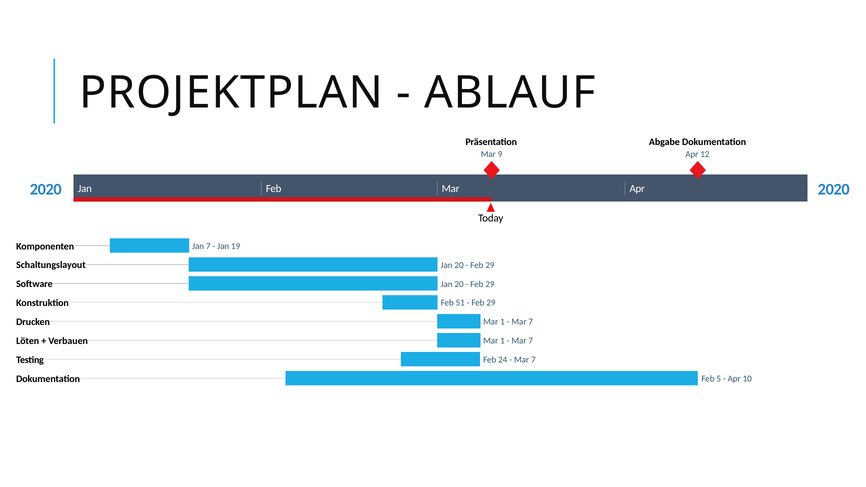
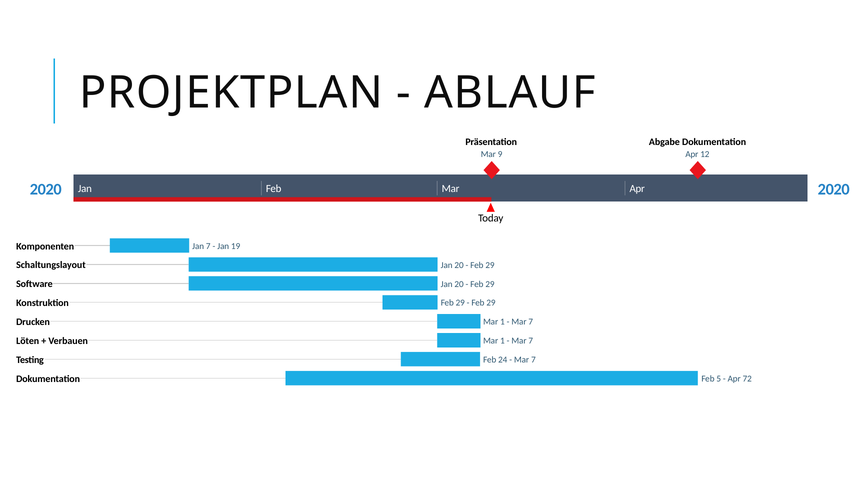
51 at (460, 303): 51 -> 29
10: 10 -> 72
